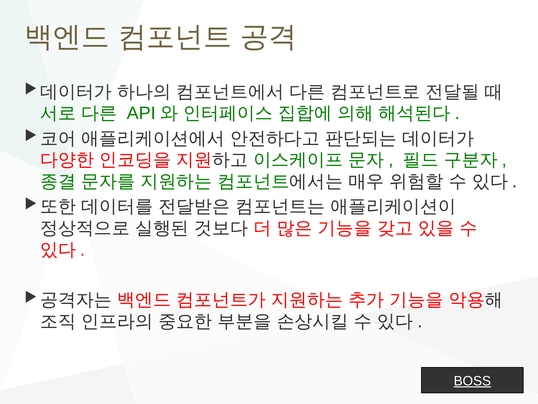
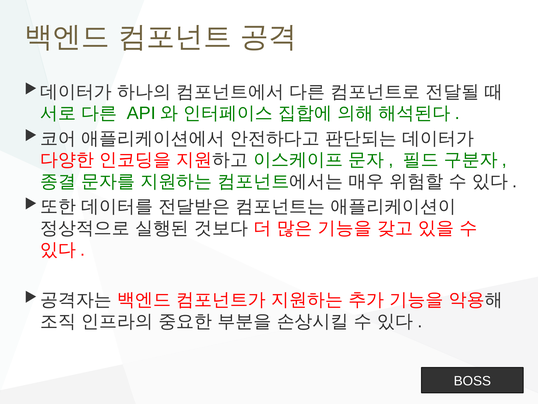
BOSS underline: present -> none
